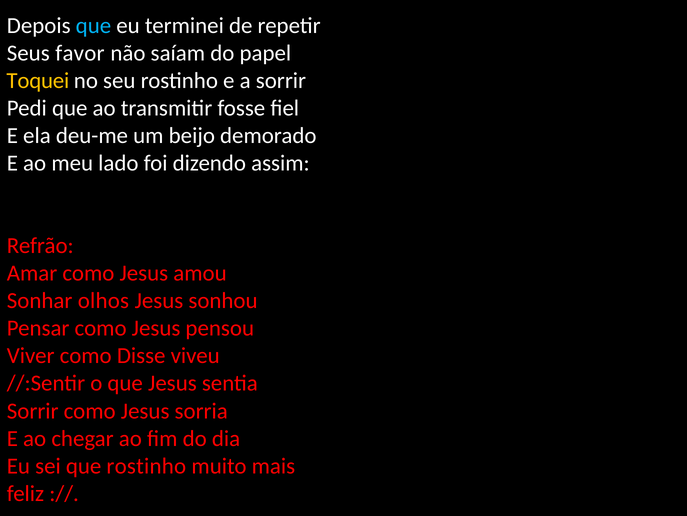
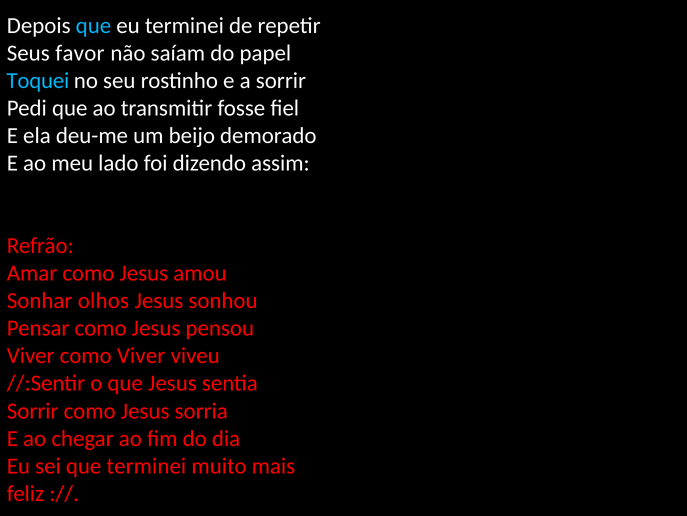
Toquei colour: yellow -> light blue
como Disse: Disse -> Viver
que rostinho: rostinho -> terminei
